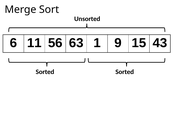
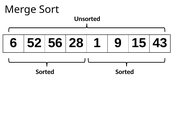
11: 11 -> 52
63: 63 -> 28
